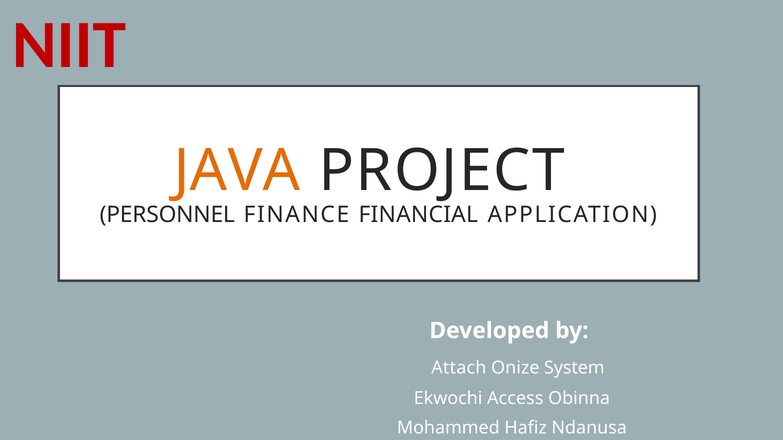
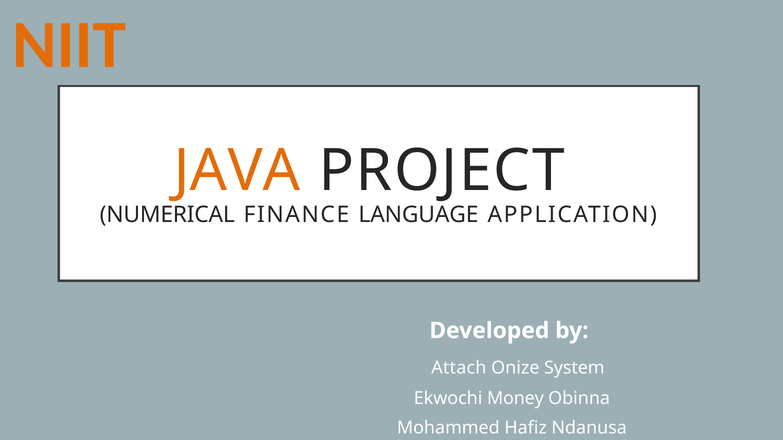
NIIT colour: red -> orange
PERSONNEL: PERSONNEL -> NUMERICAL
FINANCIAL: FINANCIAL -> LANGUAGE
Access: Access -> Money
